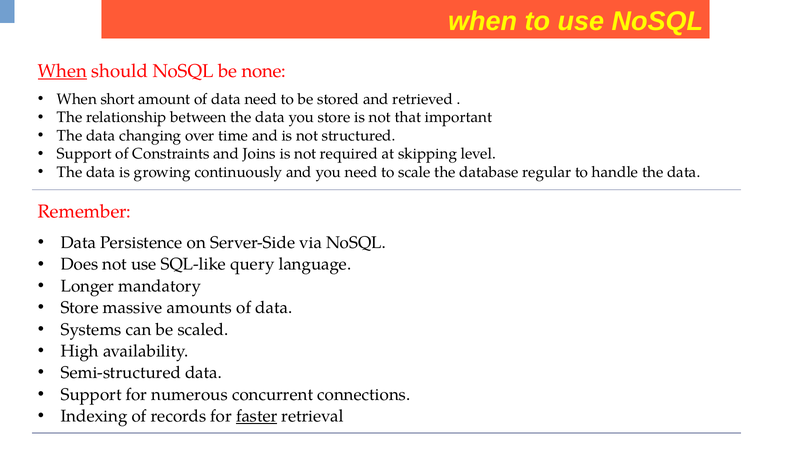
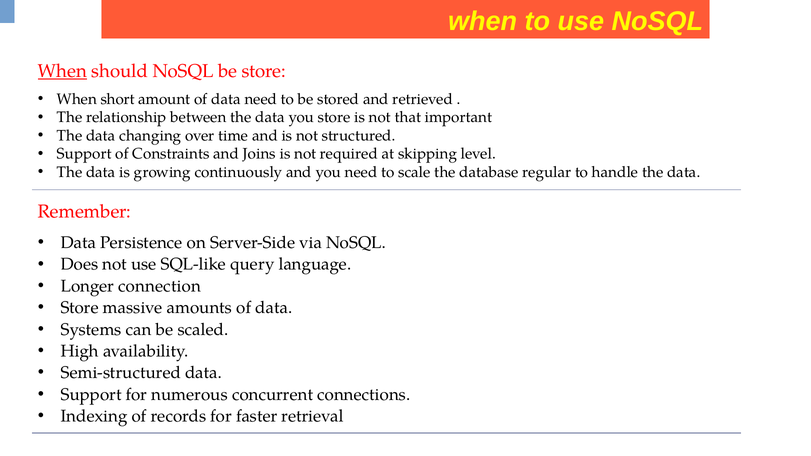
be none: none -> store
mandatory: mandatory -> connection
faster underline: present -> none
